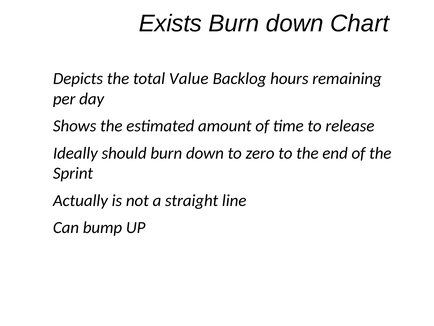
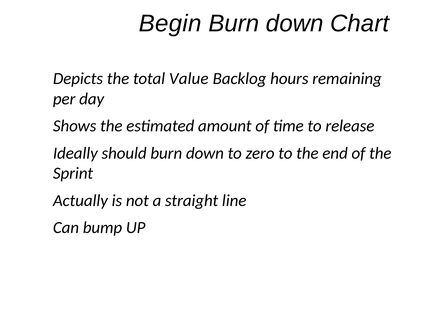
Exists: Exists -> Begin
